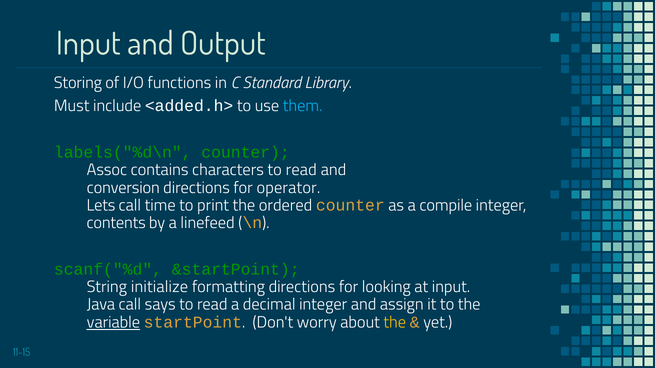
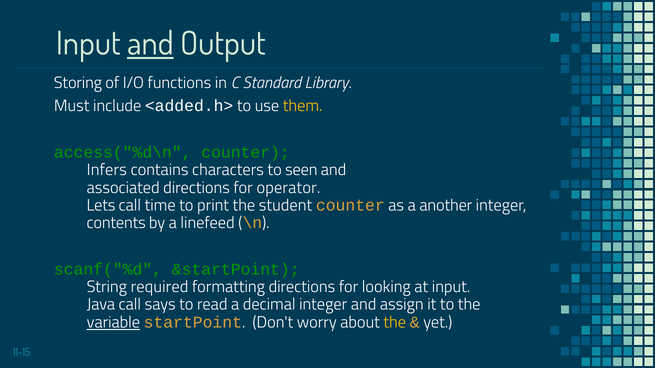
and at (150, 44) underline: none -> present
them colour: light blue -> yellow
labels("%d\n: labels("%d\n -> access("%d\n
Assoc: Assoc -> Infers
characters to read: read -> seen
conversion: conversion -> associated
ordered: ordered -> student
compile: compile -> another
initialize: initialize -> required
